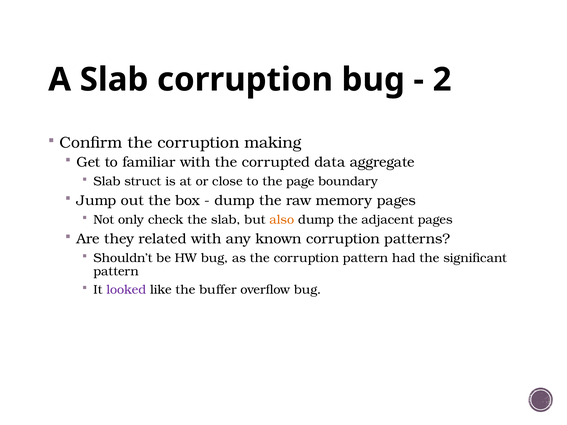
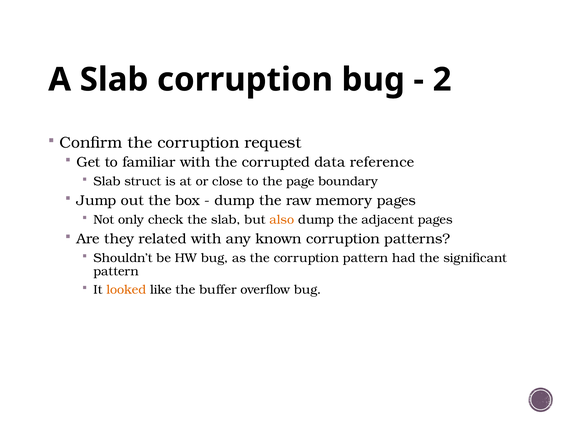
making: making -> request
aggregate: aggregate -> reference
looked colour: purple -> orange
